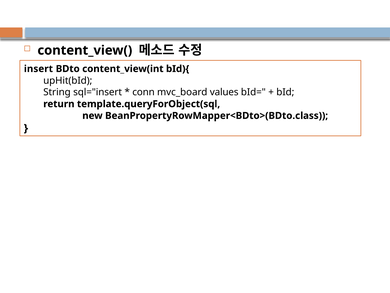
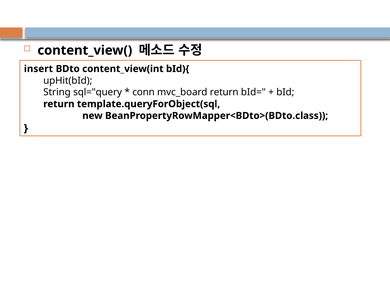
sql="insert: sql="insert -> sql="query
mvc_board values: values -> return
